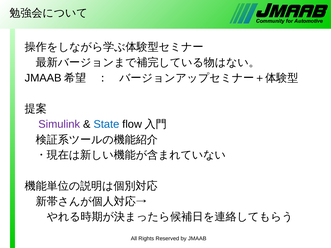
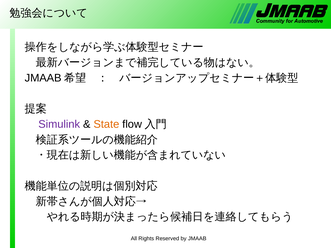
State colour: blue -> orange
